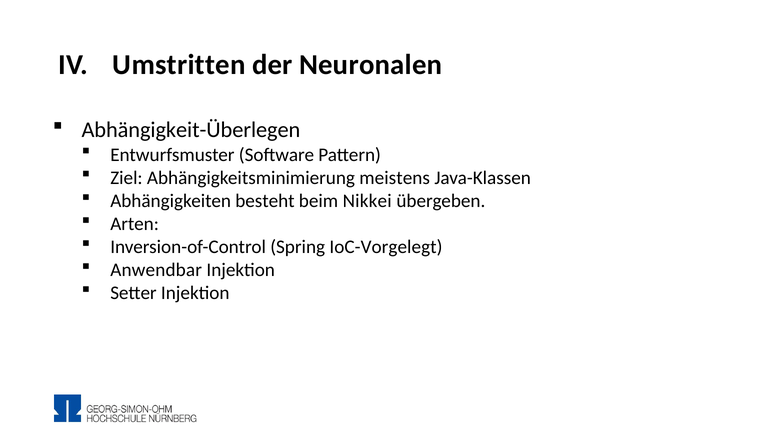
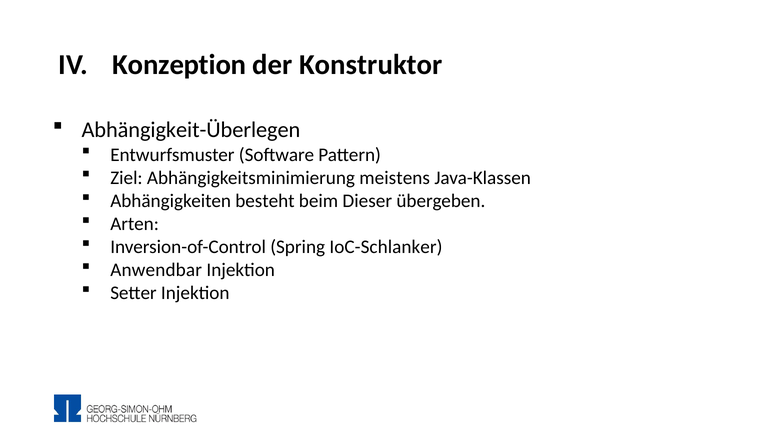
Umstritten: Umstritten -> Konzeption
Neuronalen: Neuronalen -> Konstruktor
Nikkei: Nikkei -> Dieser
IoC-Vorgelegt: IoC-Vorgelegt -> IoC-Schlanker
